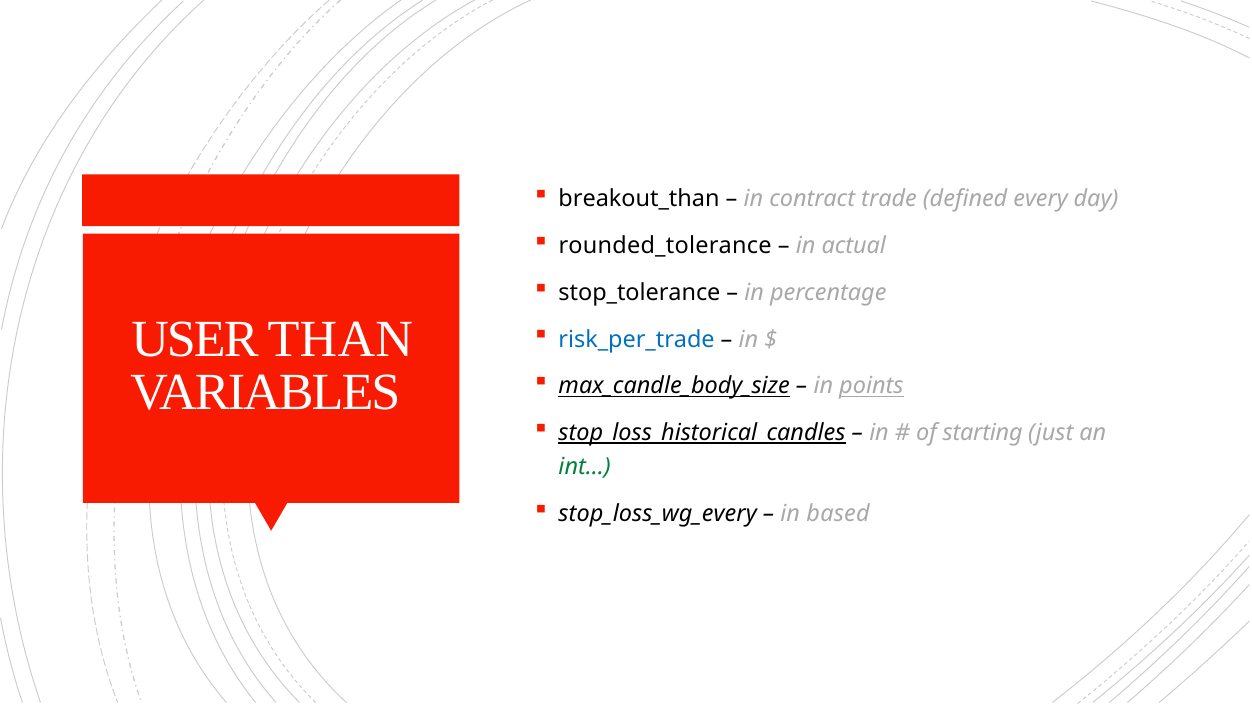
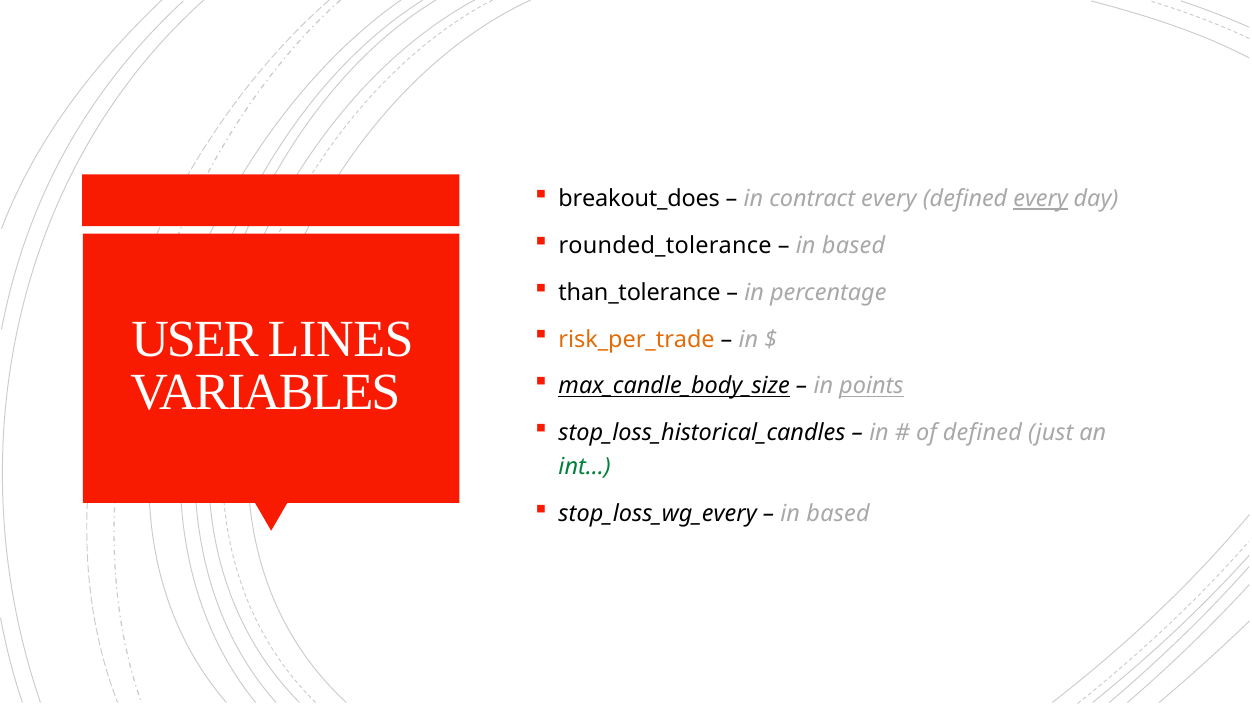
breakout_than: breakout_than -> breakout_does
contract trade: trade -> every
every at (1041, 199) underline: none -> present
actual at (854, 246): actual -> based
stop_tolerance: stop_tolerance -> than_tolerance
THAN: THAN -> LINES
risk_per_trade colour: blue -> orange
stop_loss_historical_candles underline: present -> none
of starting: starting -> defined
